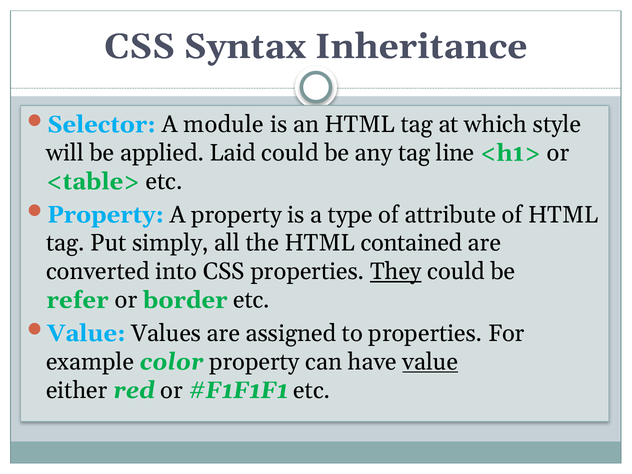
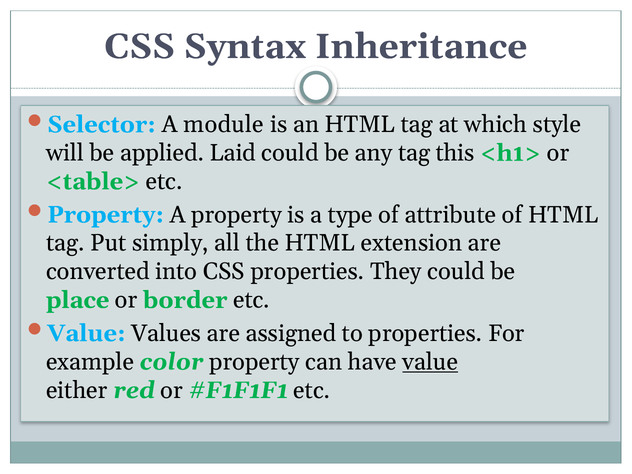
line: line -> this
contained: contained -> extension
They underline: present -> none
refer: refer -> place
